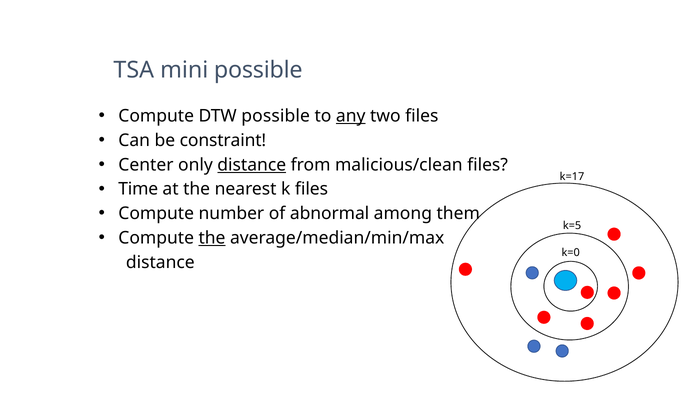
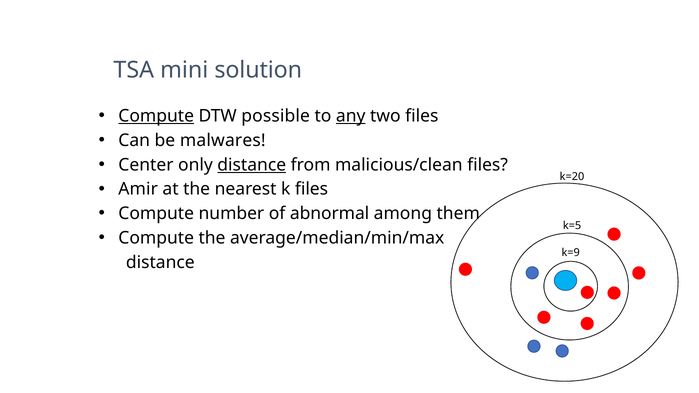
mini possible: possible -> solution
Compute at (156, 116) underline: none -> present
constraint: constraint -> malwares
k=17: k=17 -> k=20
Time: Time -> Amir
the at (212, 238) underline: present -> none
k=0: k=0 -> k=9
